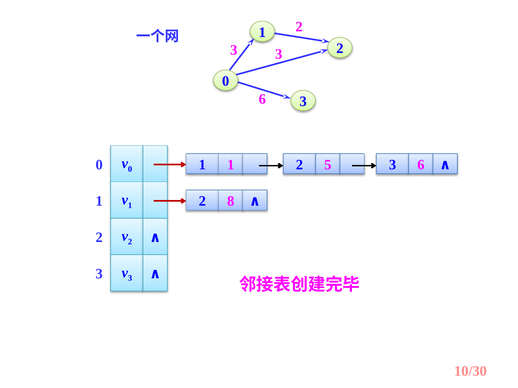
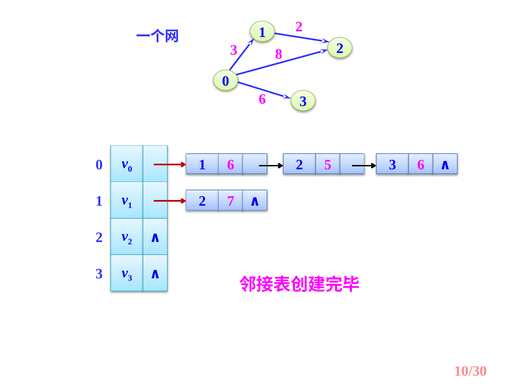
3 3: 3 -> 8
1 at (231, 165): 1 -> 6
8: 8 -> 7
